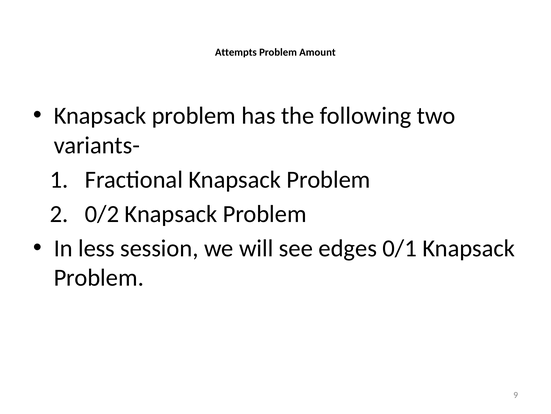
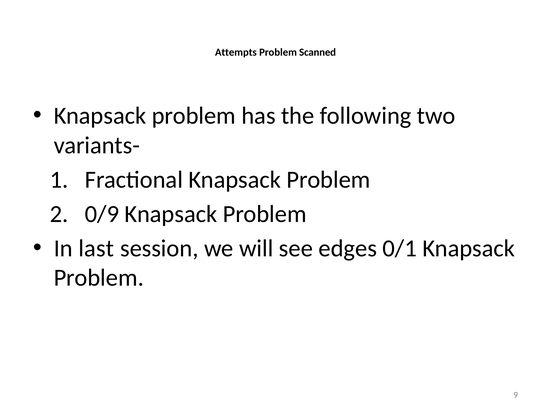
Amount: Amount -> Scanned
0/2: 0/2 -> 0/9
less: less -> last
